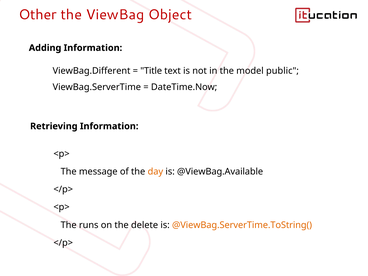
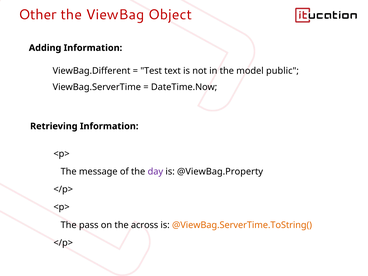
Title: Title -> Test
day colour: orange -> purple
@ViewBag.Available: @ViewBag.Available -> @ViewBag.Property
runs: runs -> pass
delete: delete -> across
